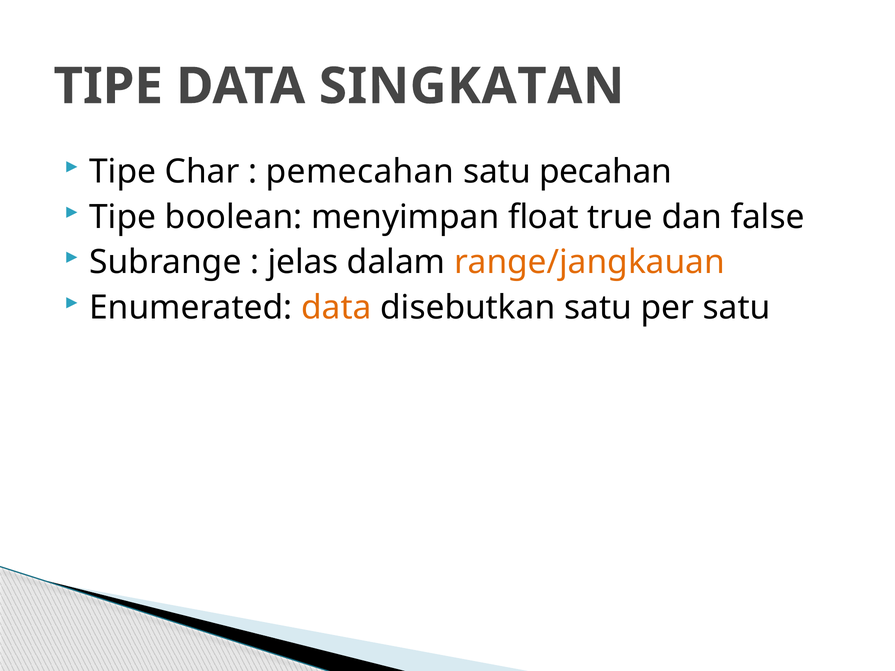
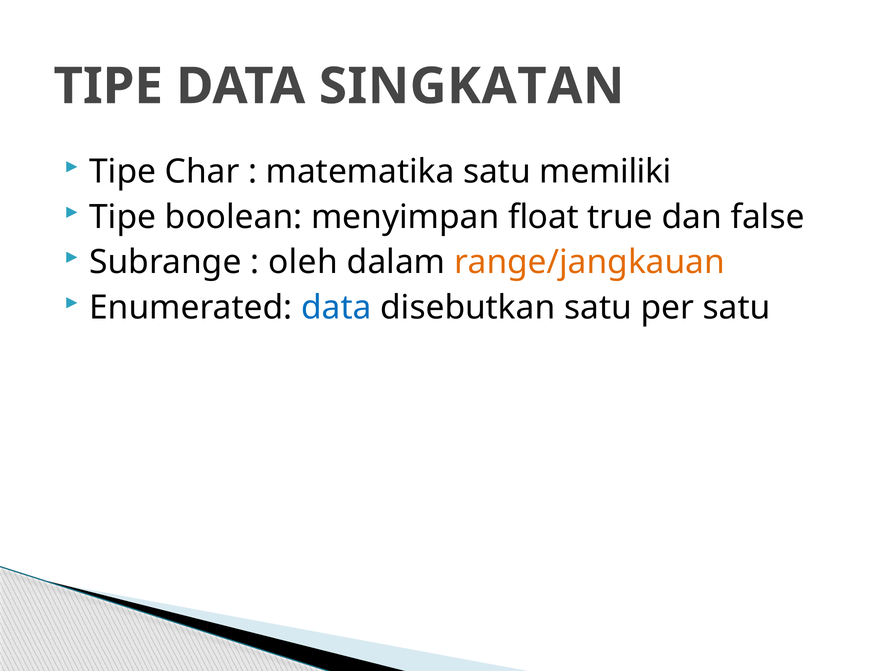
pemecahan: pemecahan -> matematika
pecahan: pecahan -> memiliki
jelas: jelas -> oleh
data at (336, 308) colour: orange -> blue
